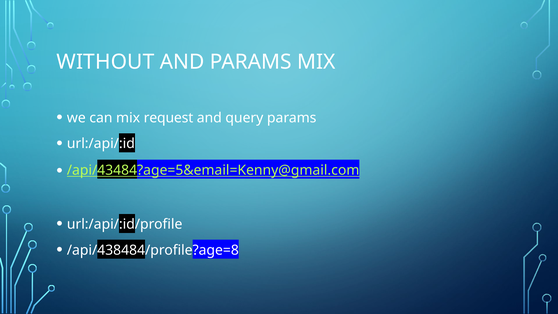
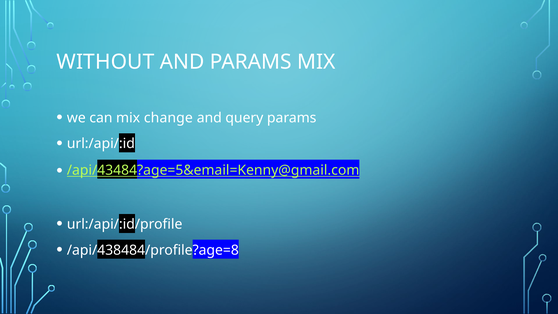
request: request -> change
